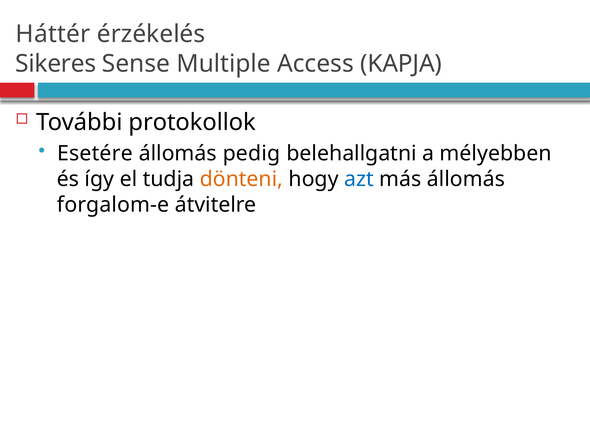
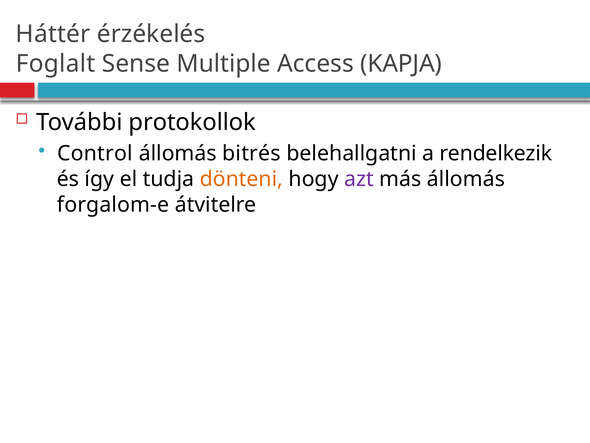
Sikeres: Sikeres -> Foglalt
Esetére: Esetére -> Control
pedig: pedig -> bitrés
mélyebben: mélyebben -> rendelkezik
azt colour: blue -> purple
